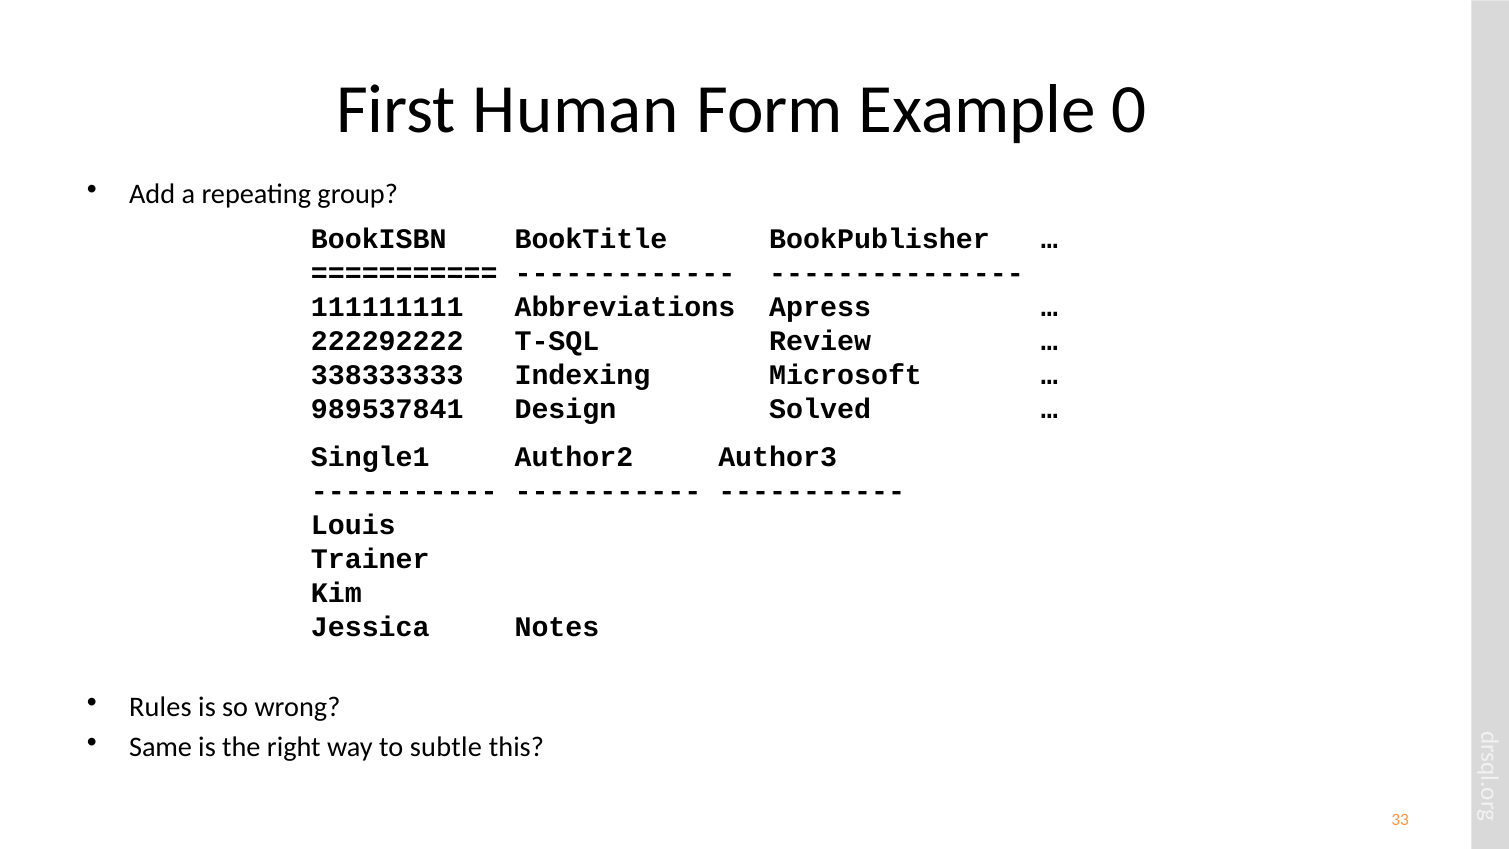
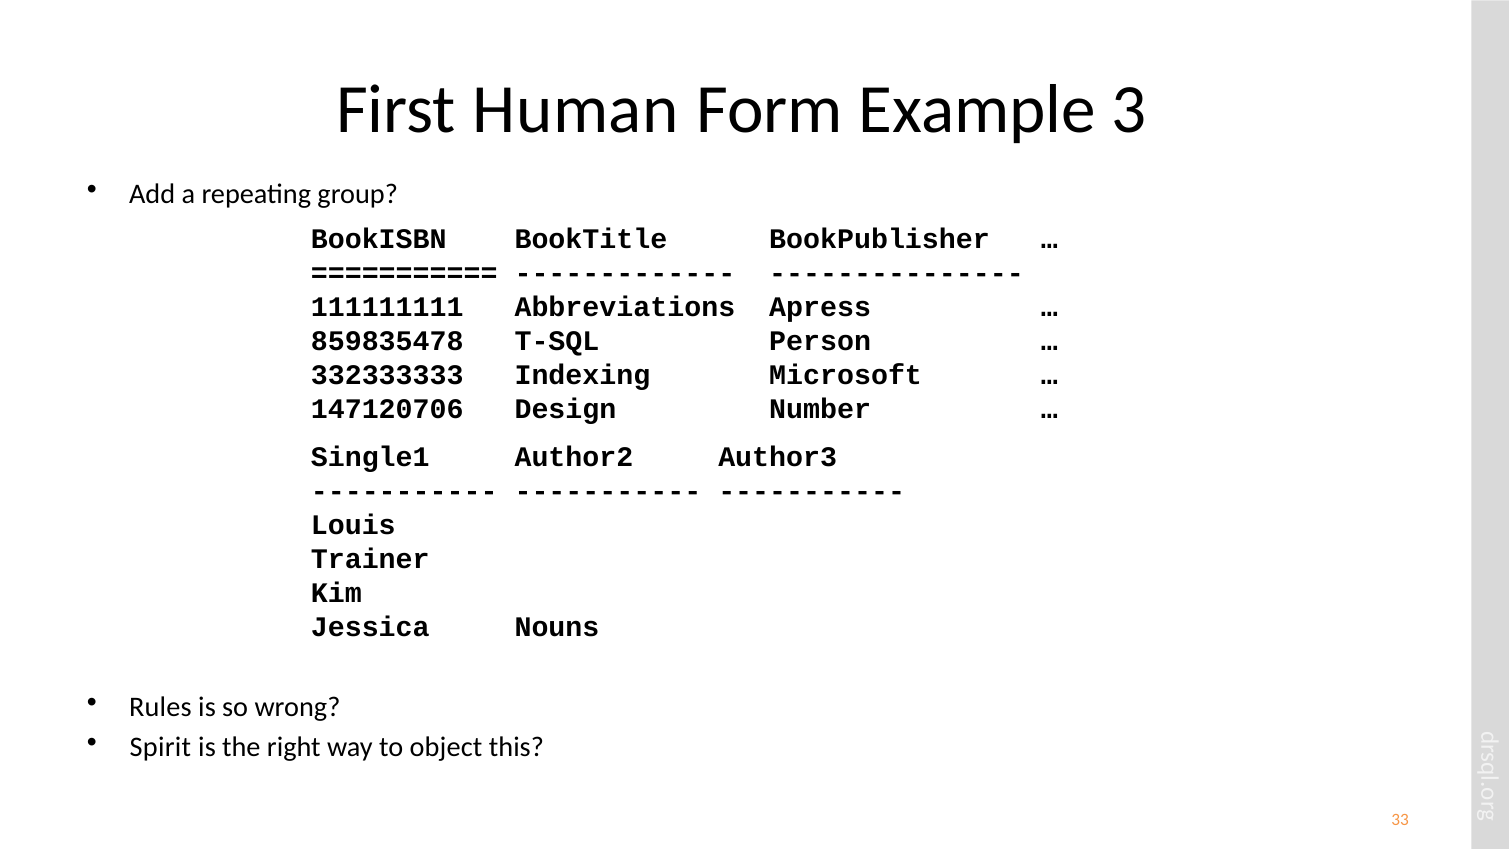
0: 0 -> 3
222292222: 222292222 -> 859835478
Review: Review -> Person
338333333: 338333333 -> 332333333
989537841: 989537841 -> 147120706
Solved: Solved -> Number
Notes: Notes -> Nouns
Same: Same -> Spirit
subtle: subtle -> object
